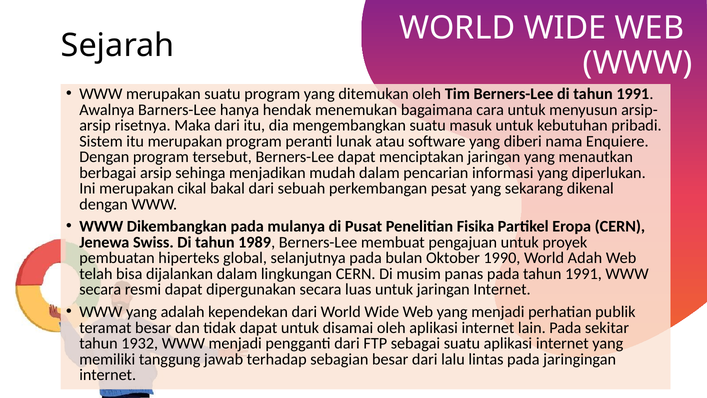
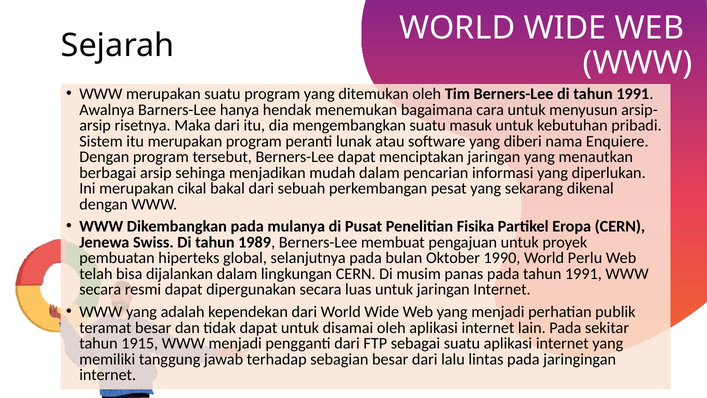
Adah: Adah -> Perlu
1932: 1932 -> 1915
